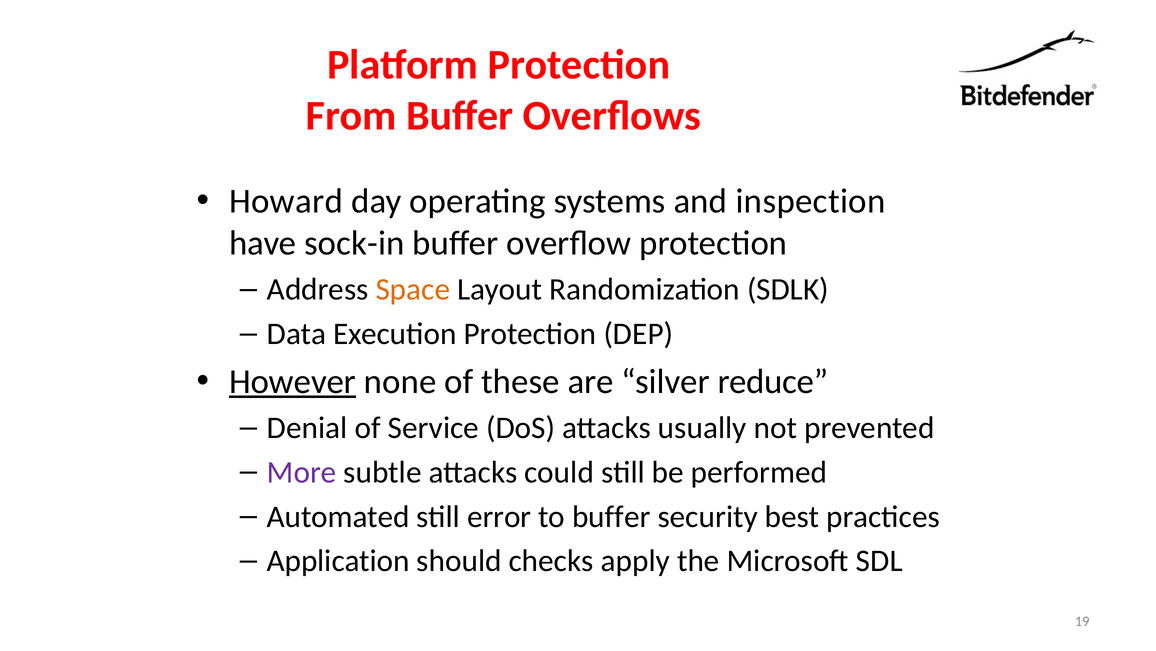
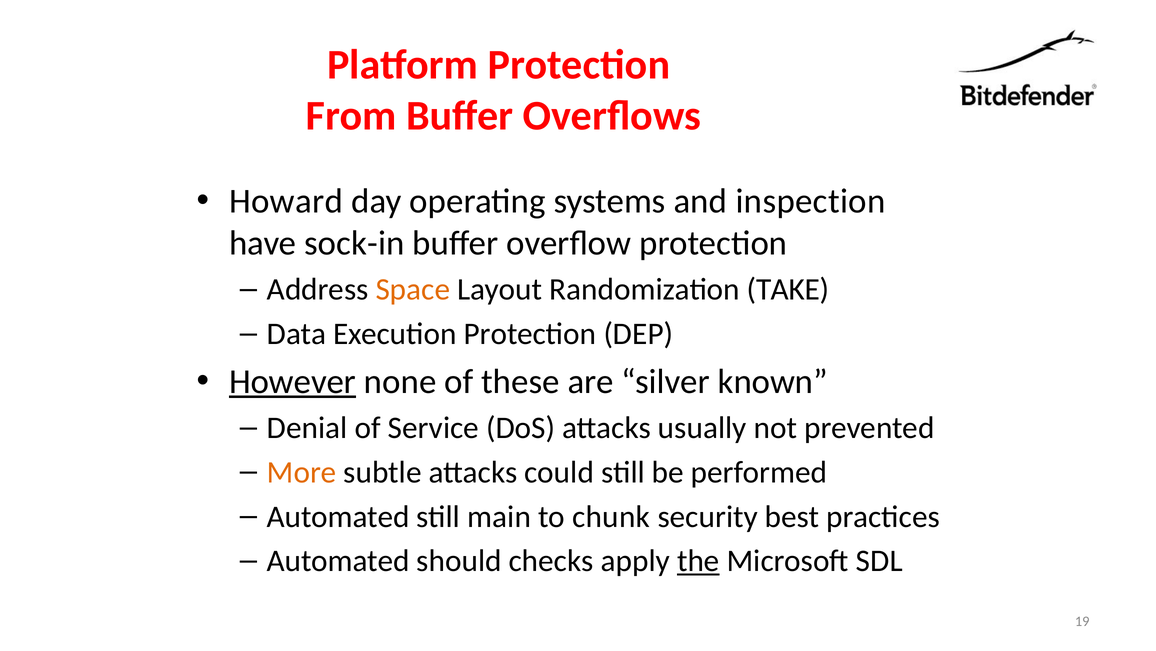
SDLK: SDLK -> TAKE
reduce: reduce -> known
More colour: purple -> orange
error: error -> main
to buffer: buffer -> chunk
Application at (338, 560): Application -> Automated
the underline: none -> present
